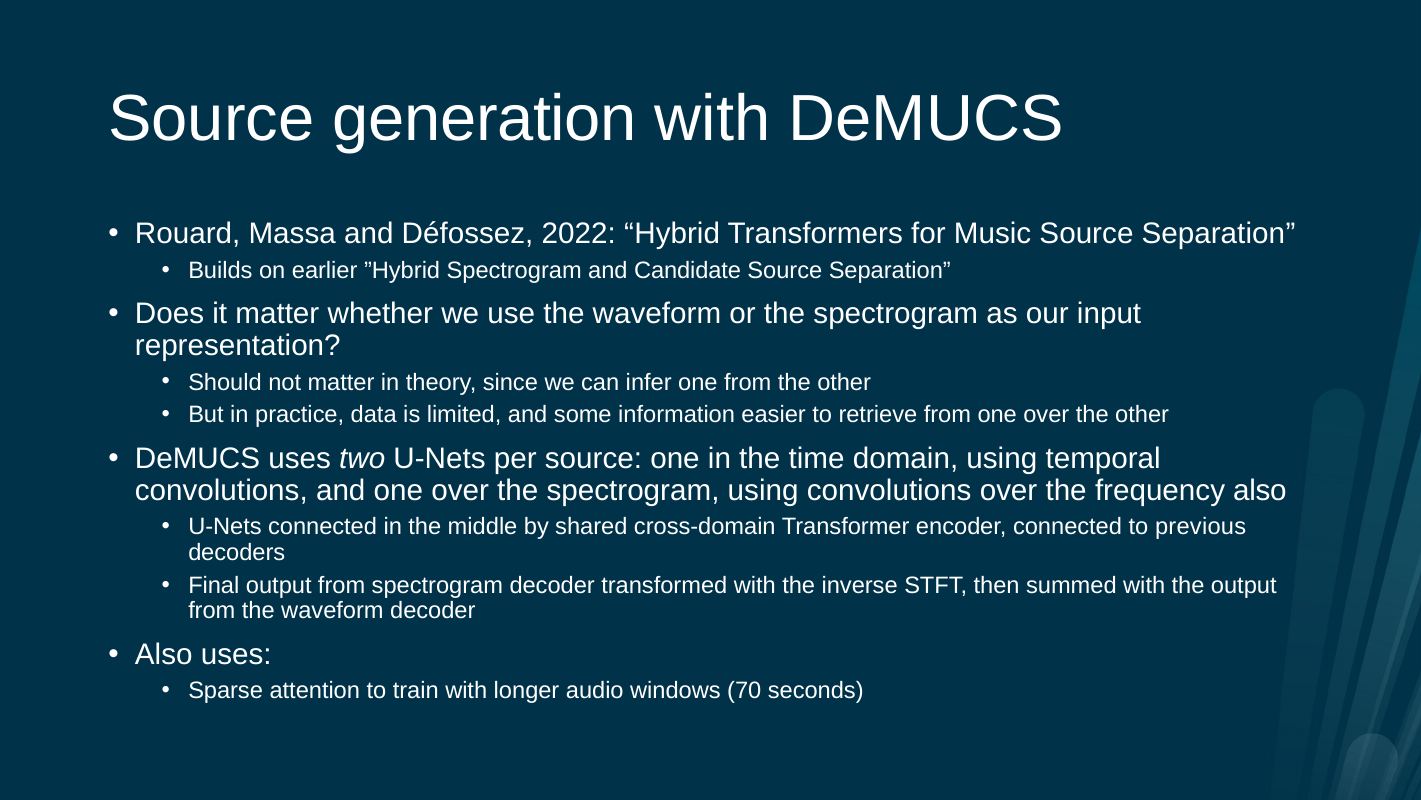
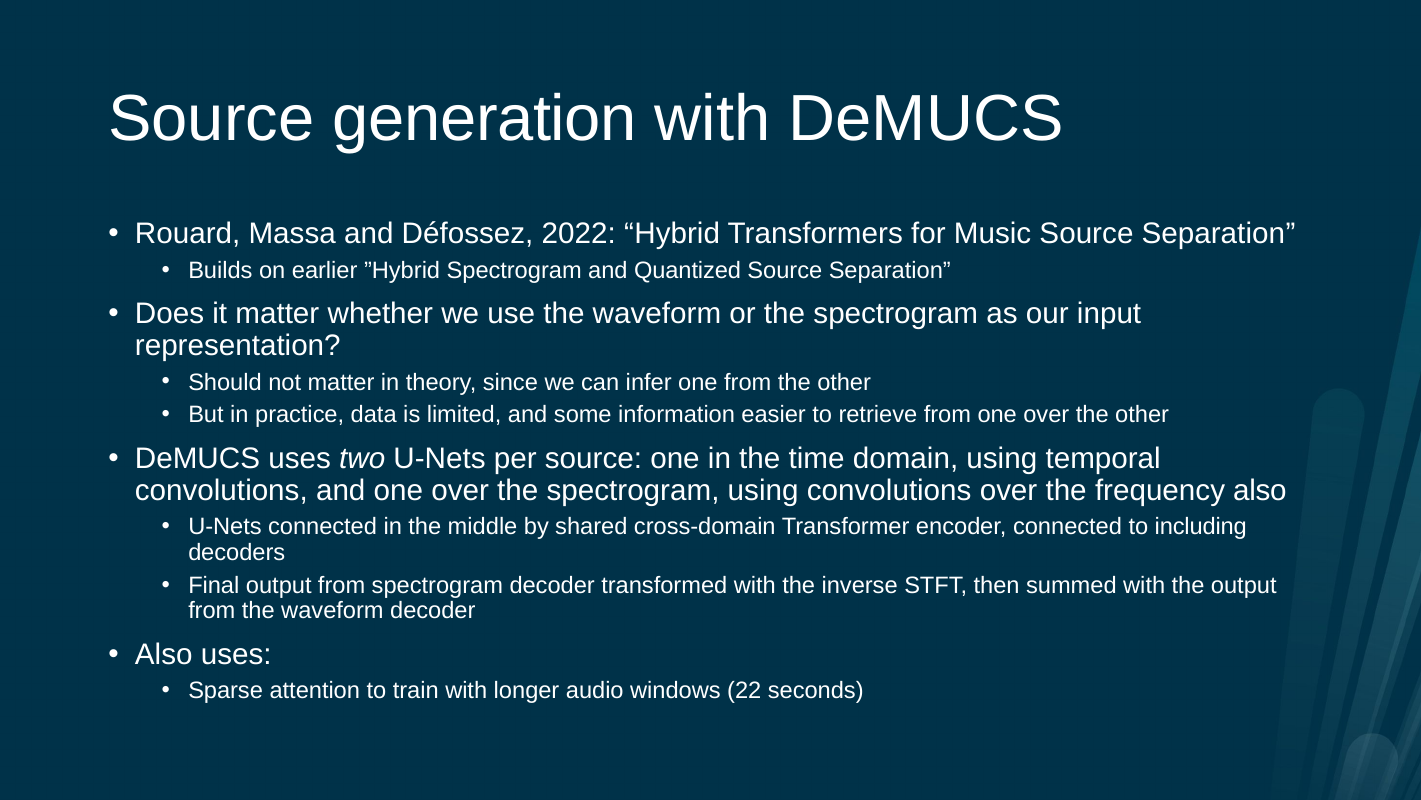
Candidate: Candidate -> Quantized
previous: previous -> including
70: 70 -> 22
